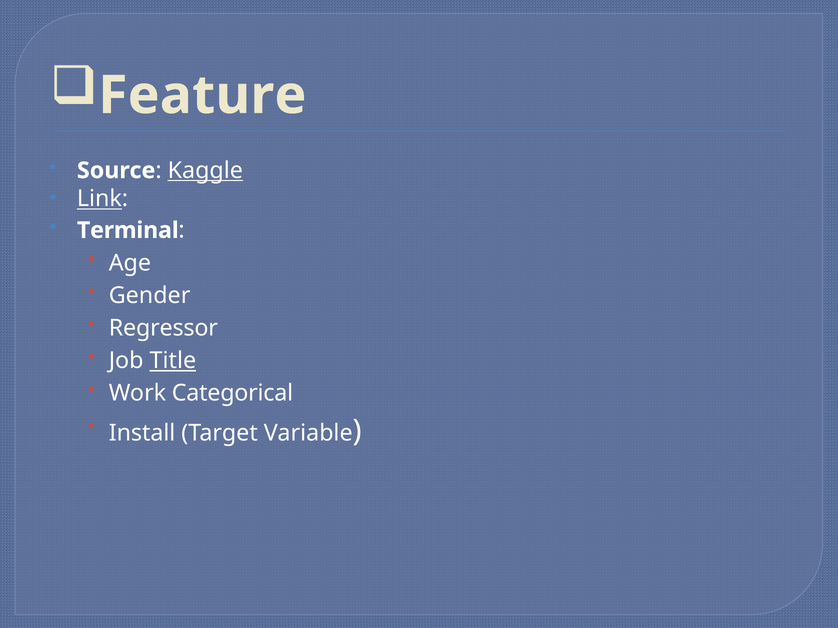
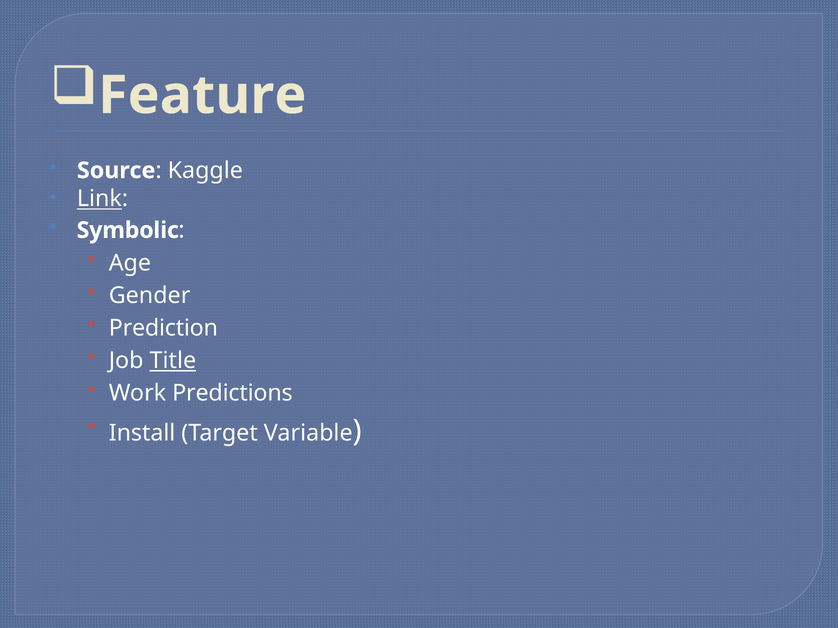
Kaggle underline: present -> none
Terminal: Terminal -> Symbolic
Regressor: Regressor -> Prediction
Categorical: Categorical -> Predictions
